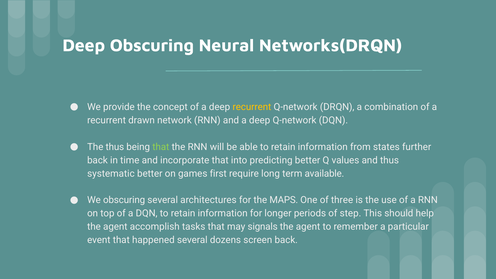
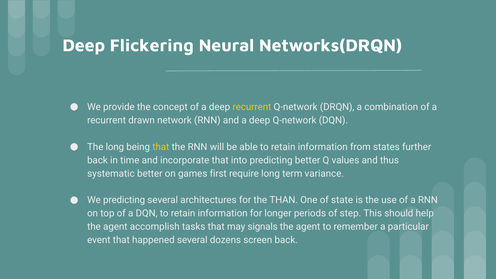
Deep Obscuring: Obscuring -> Flickering
The thus: thus -> long
that at (161, 147) colour: light green -> yellow
available: available -> variance
We obscuring: obscuring -> predicting
MAPS: MAPS -> THAN
three: three -> state
